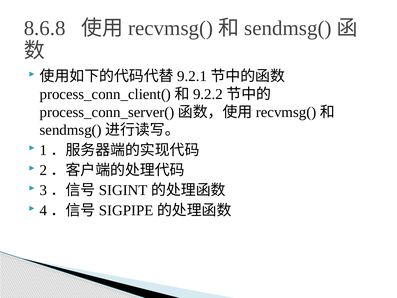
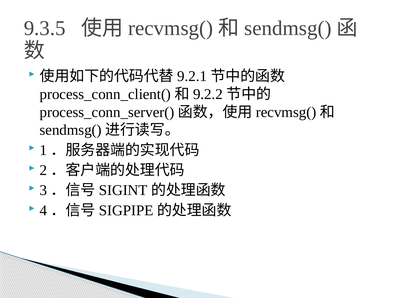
8.6.8: 8.6.8 -> 9.3.5
